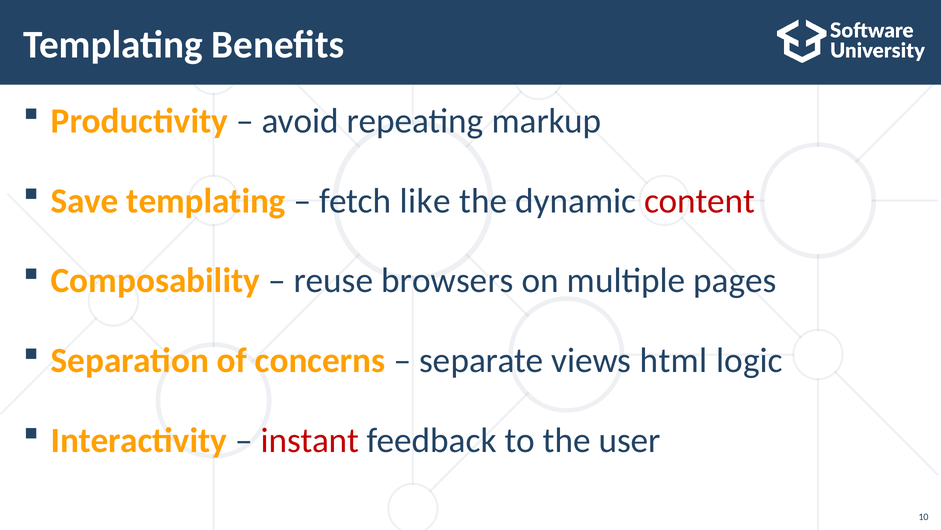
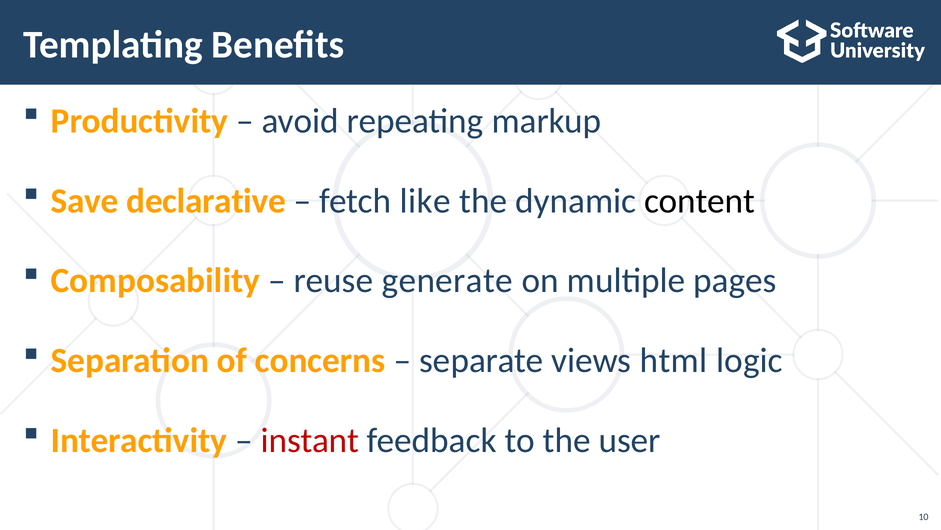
Save templating: templating -> declarative
content colour: red -> black
browsers: browsers -> generate
